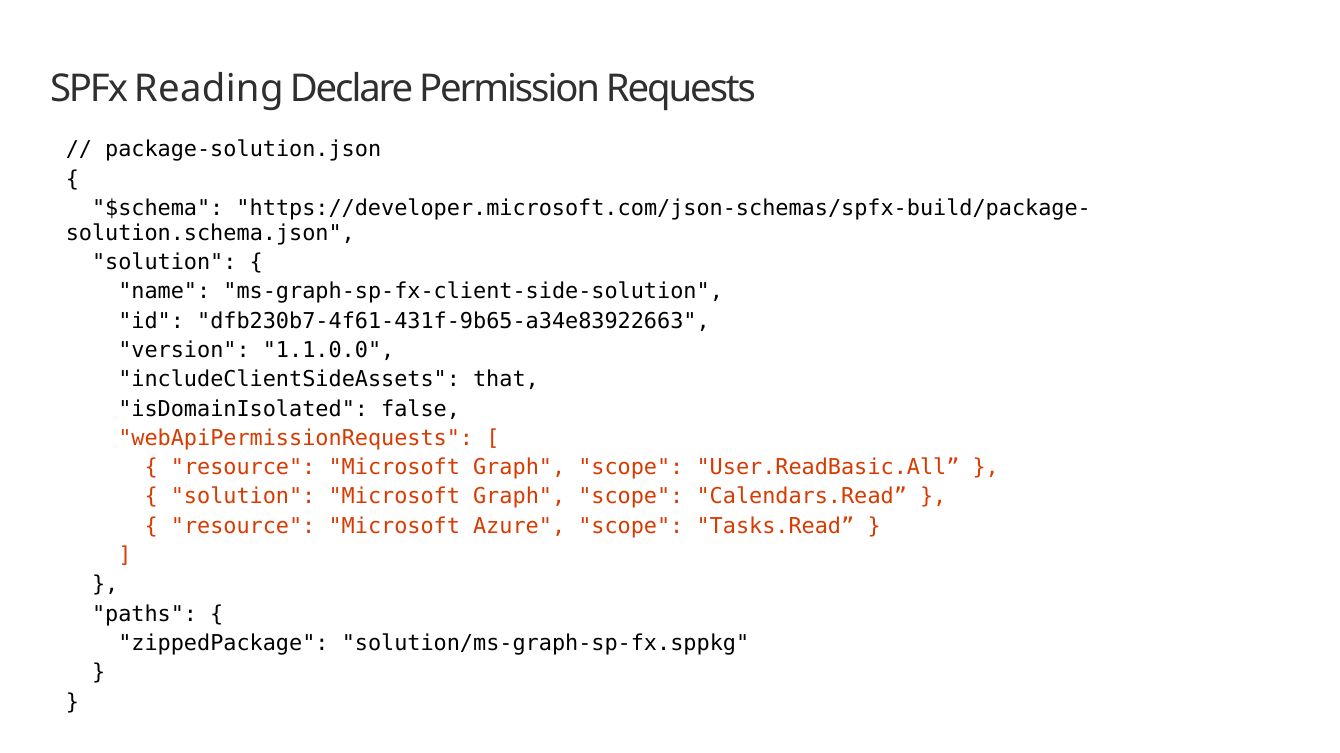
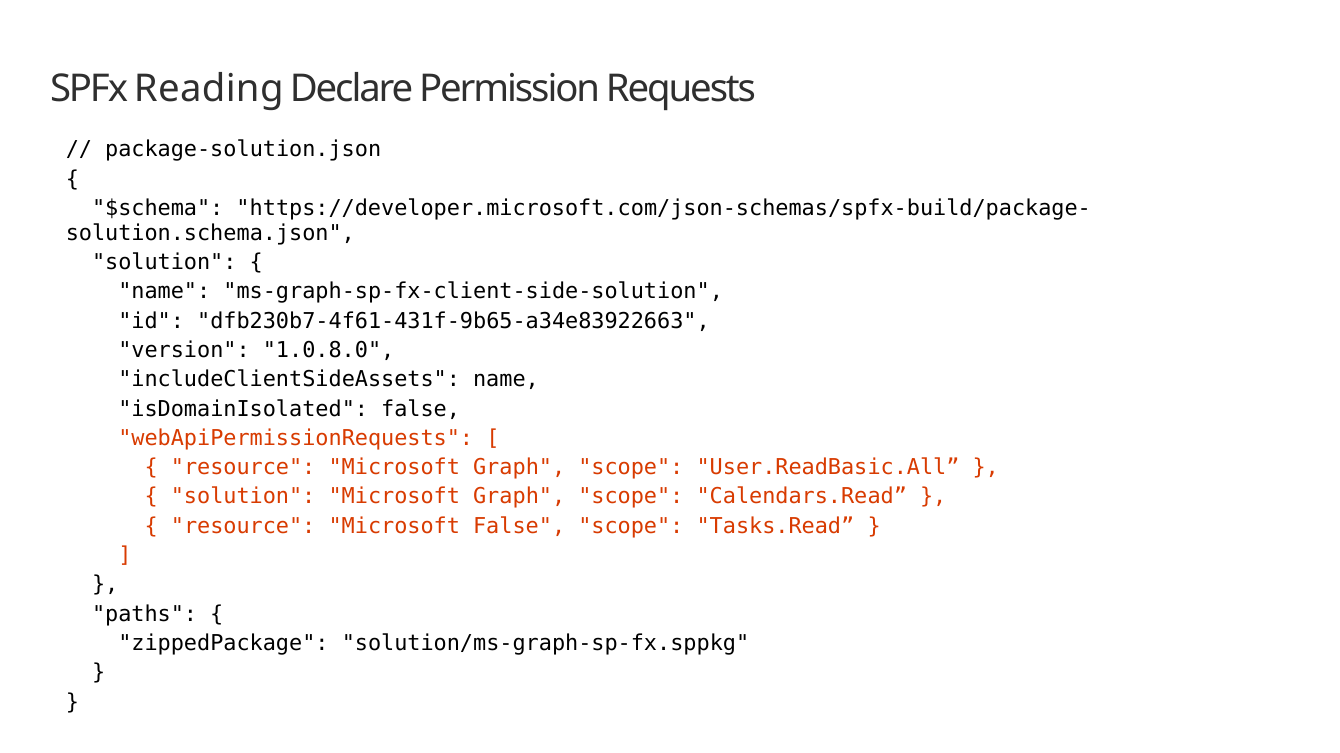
1.1.0.0: 1.1.0.0 -> 1.0.8.0
includeClientSideAssets that: that -> name
Microsoft Azure: Azure -> False
